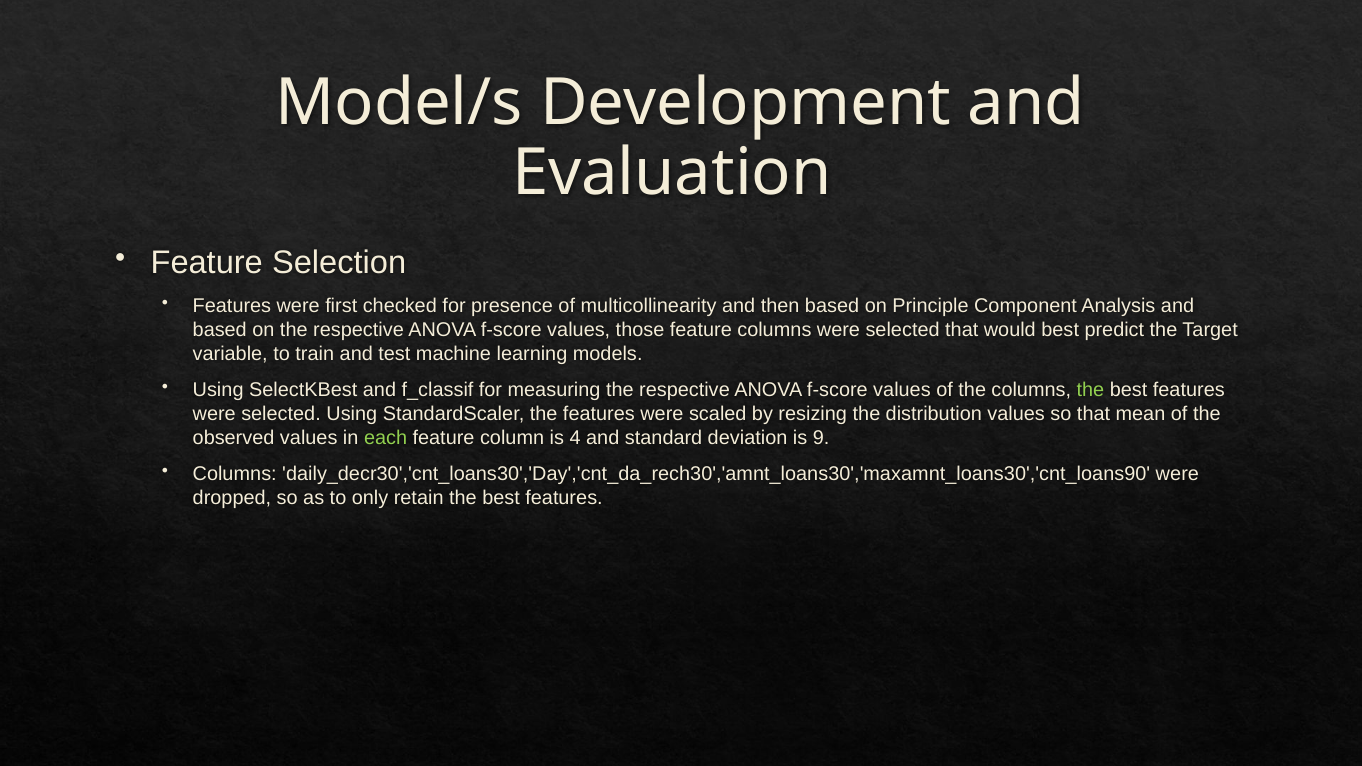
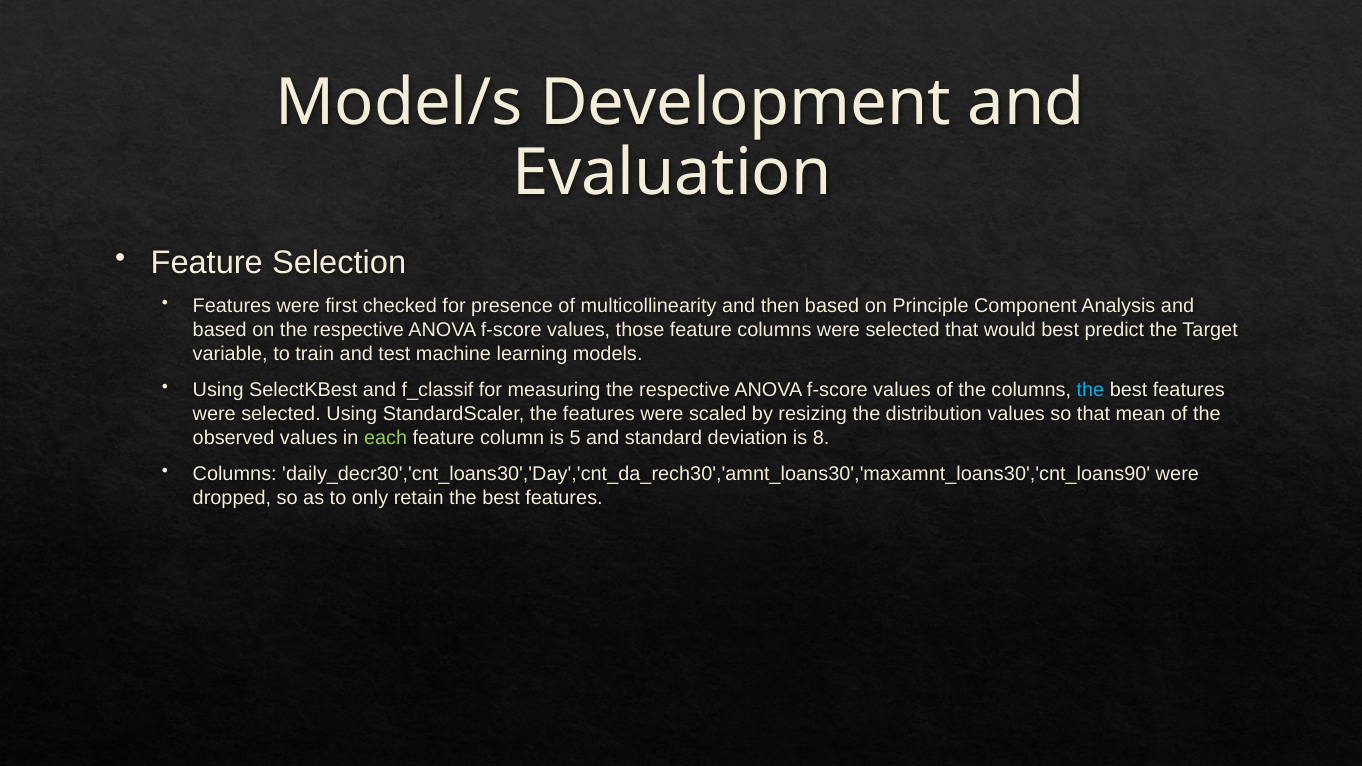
the at (1090, 390) colour: light green -> light blue
4: 4 -> 5
9: 9 -> 8
